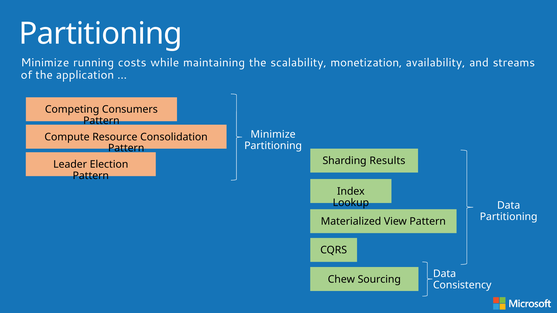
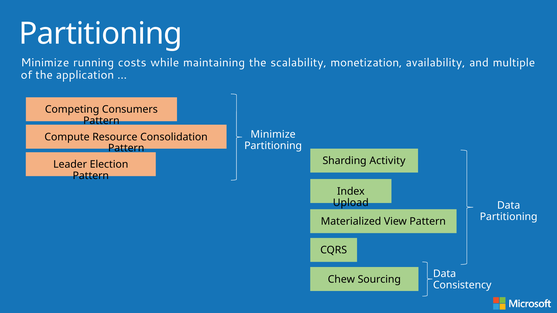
streams: streams -> multiple
Results: Results -> Activity
Lookup: Lookup -> Upload
